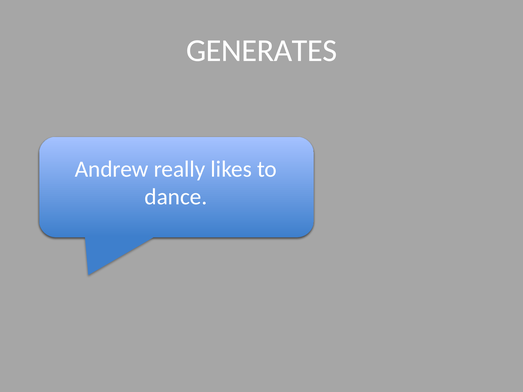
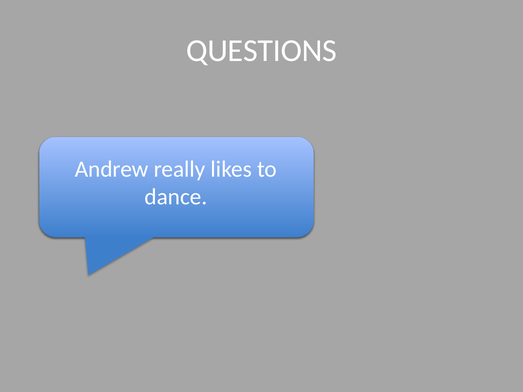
GENERATES: GENERATES -> QUESTIONS
